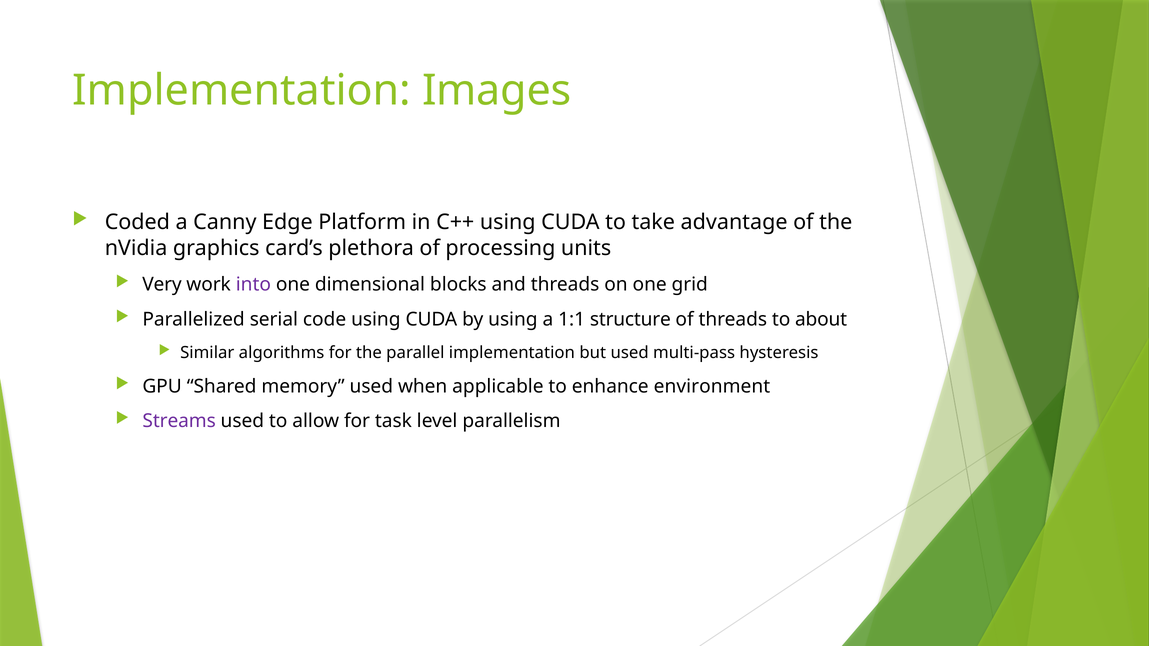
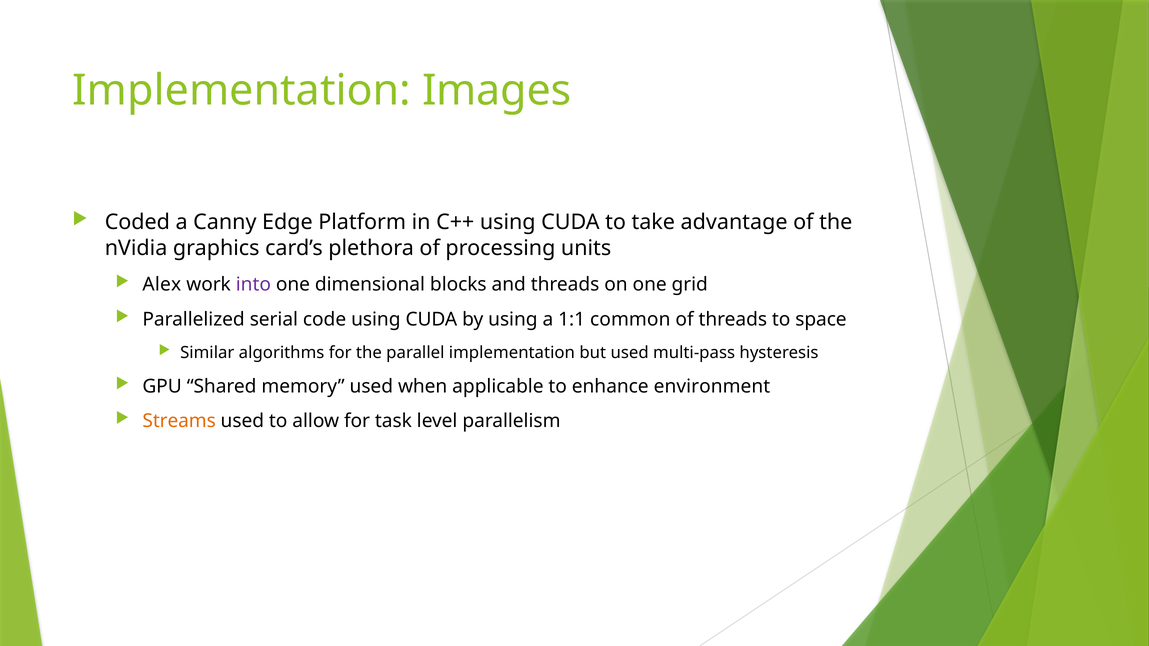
Very: Very -> Alex
structure: structure -> common
about: about -> space
Streams colour: purple -> orange
